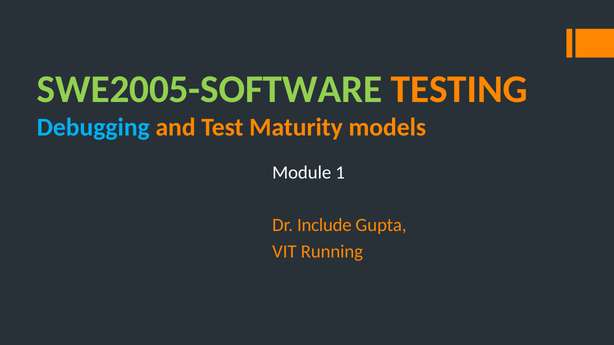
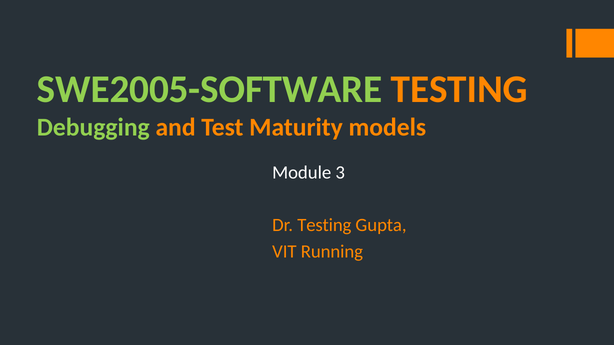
Debugging colour: light blue -> light green
1: 1 -> 3
Dr Include: Include -> Testing
